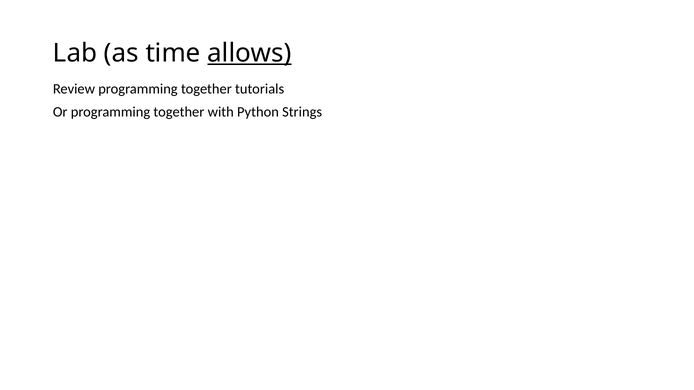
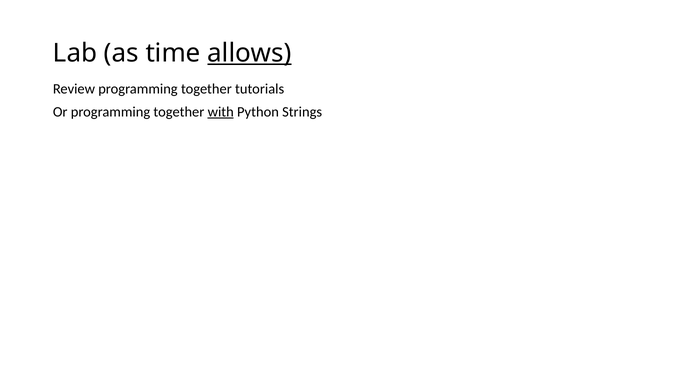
with underline: none -> present
